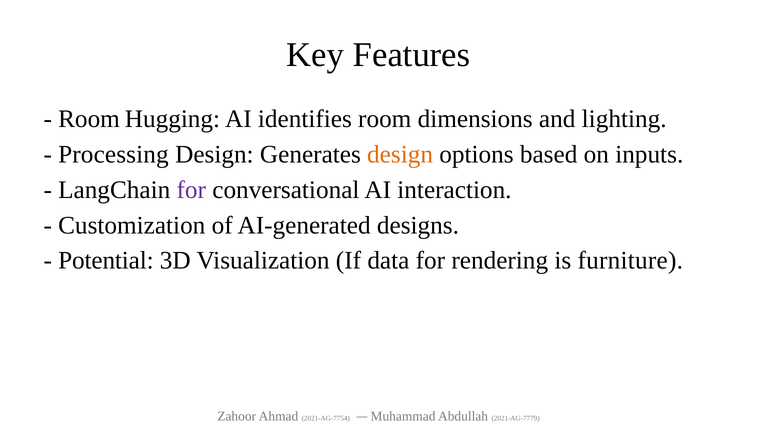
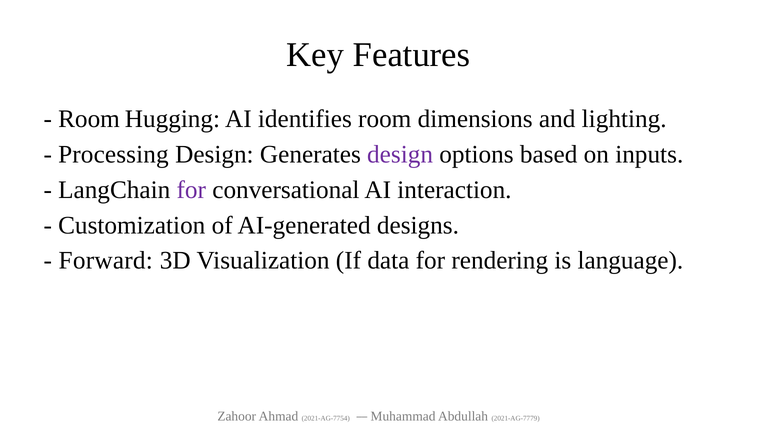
design at (400, 154) colour: orange -> purple
Potential: Potential -> Forward
furniture: furniture -> language
